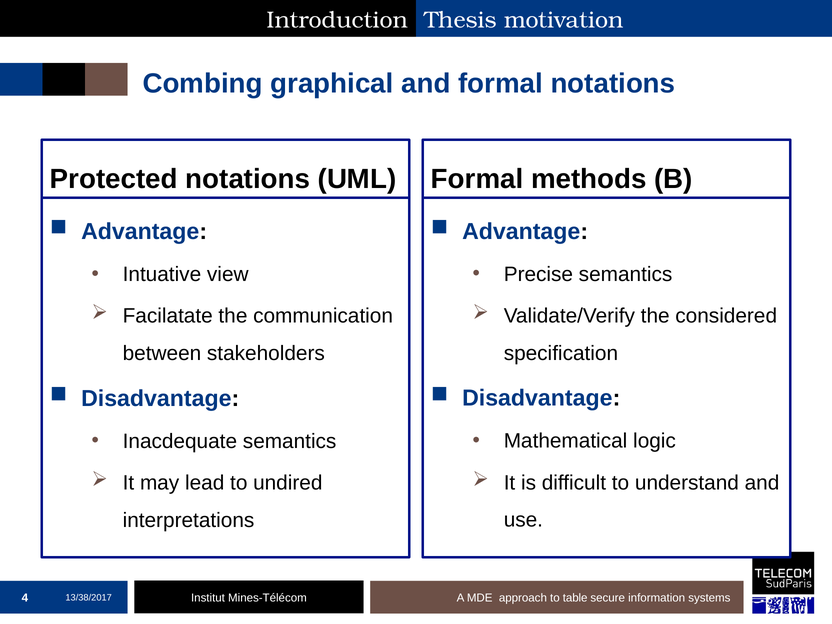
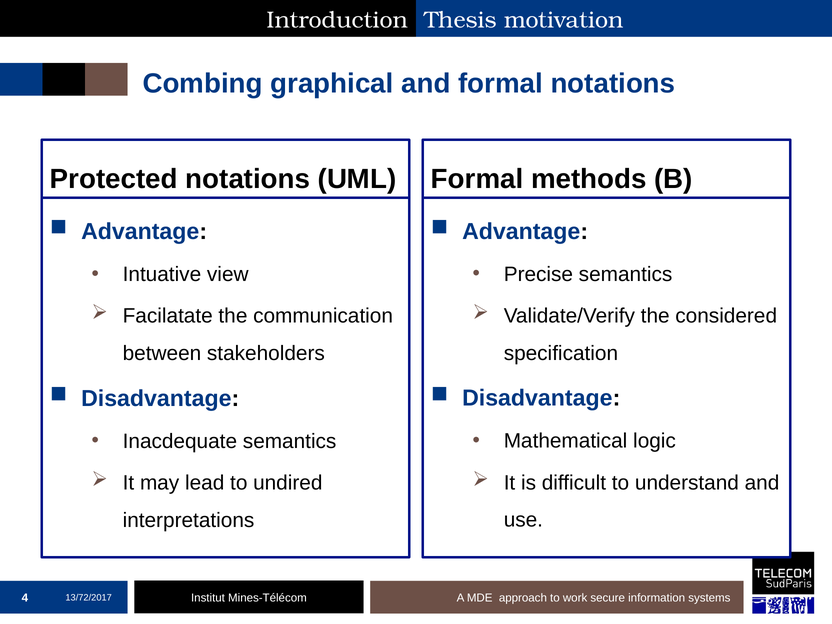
13/38/2017: 13/38/2017 -> 13/72/2017
table: table -> work
